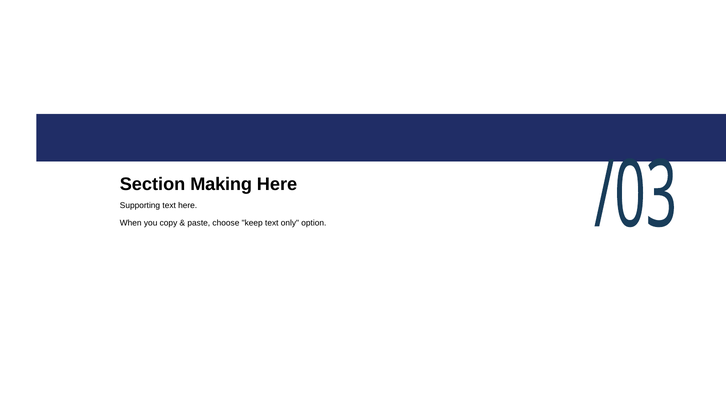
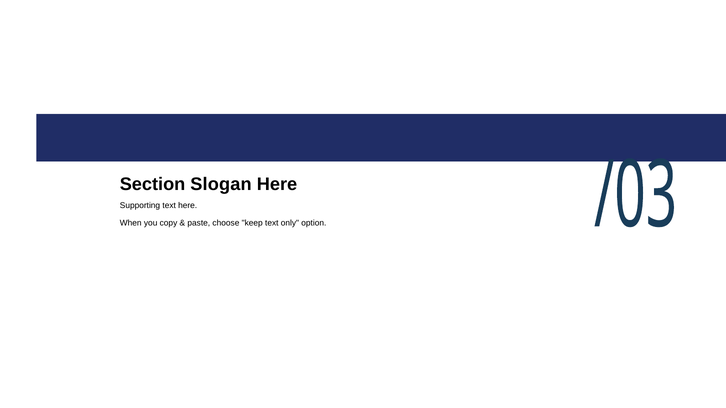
Making: Making -> Slogan
